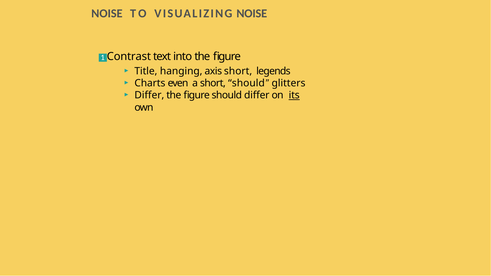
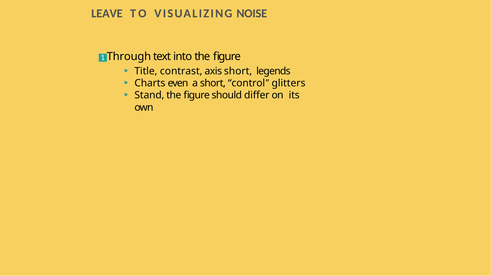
NOISE at (107, 14): NOISE -> LEAVE
Contrast: Contrast -> Through
hanging: hanging -> contrast
short should: should -> control
Differ at (149, 95): Differ -> Stand
its underline: present -> none
